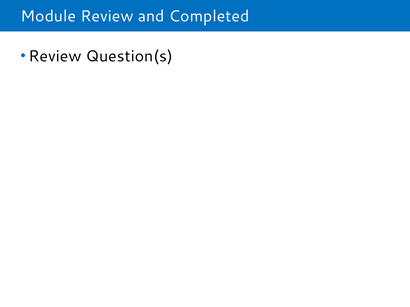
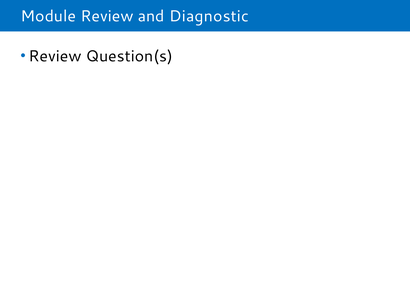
Completed: Completed -> Diagnostic
